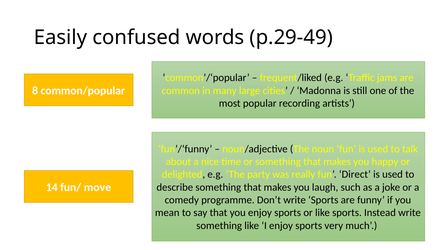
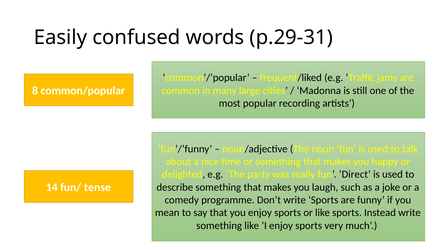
p.29-49: p.29-49 -> p.29-31
move: move -> tense
